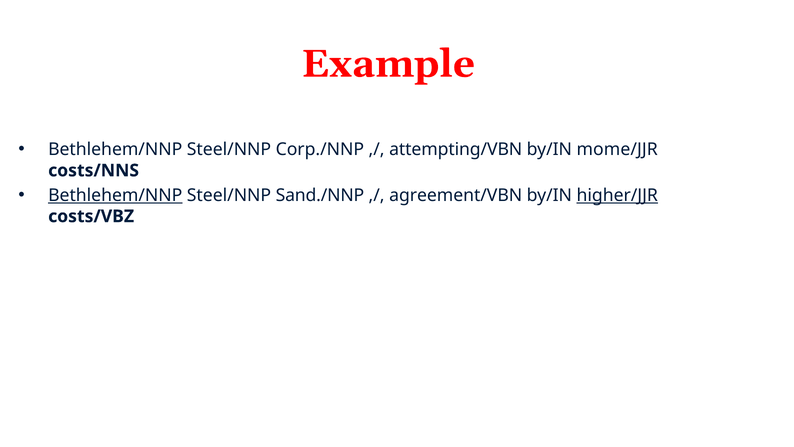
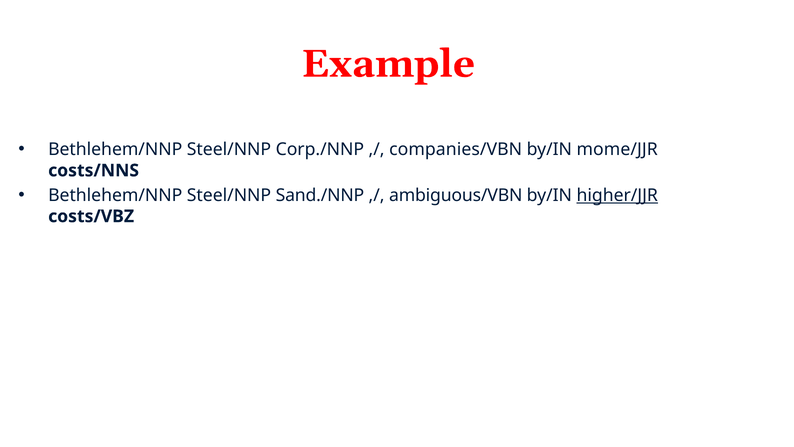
attempting/VBN: attempting/VBN -> companies/VBN
Bethlehem/NNP at (115, 195) underline: present -> none
agreement/VBN: agreement/VBN -> ambiguous/VBN
